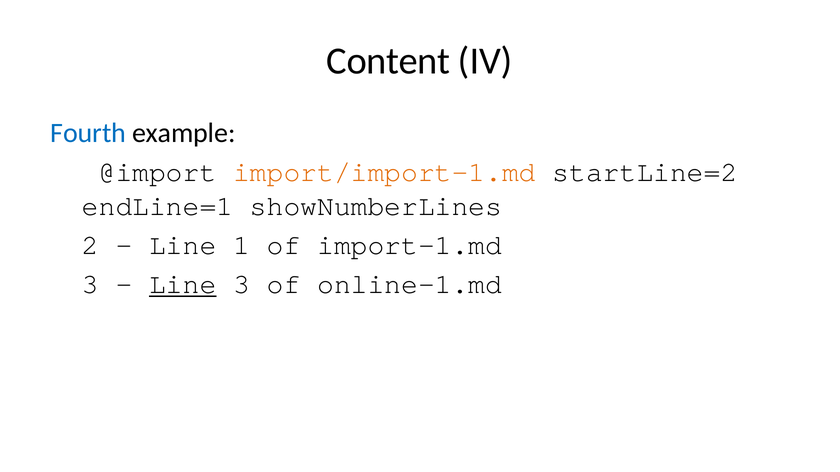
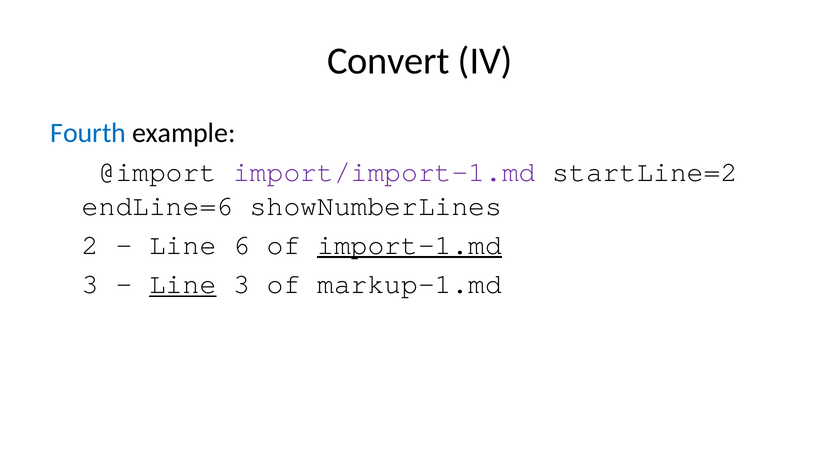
Content: Content -> Convert
import/import-1.md colour: orange -> purple
endLine=1: endLine=1 -> endLine=6
1: 1 -> 6
import-1.md underline: none -> present
online-1.md: online-1.md -> markup-1.md
